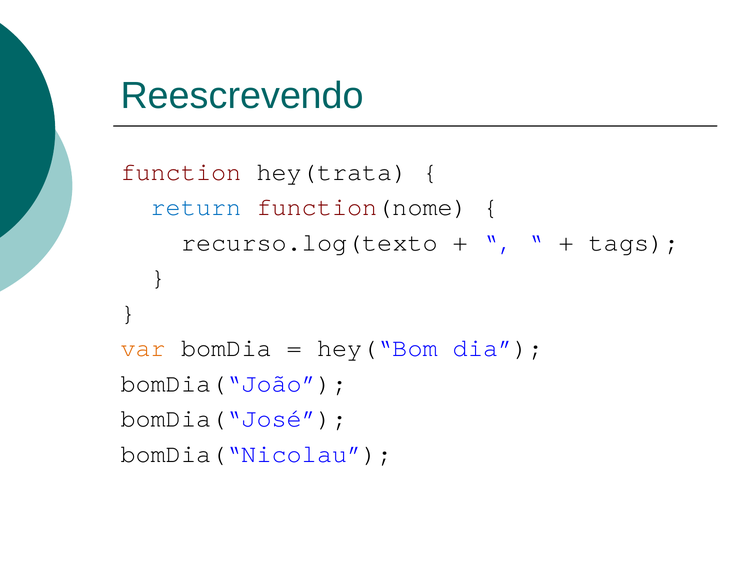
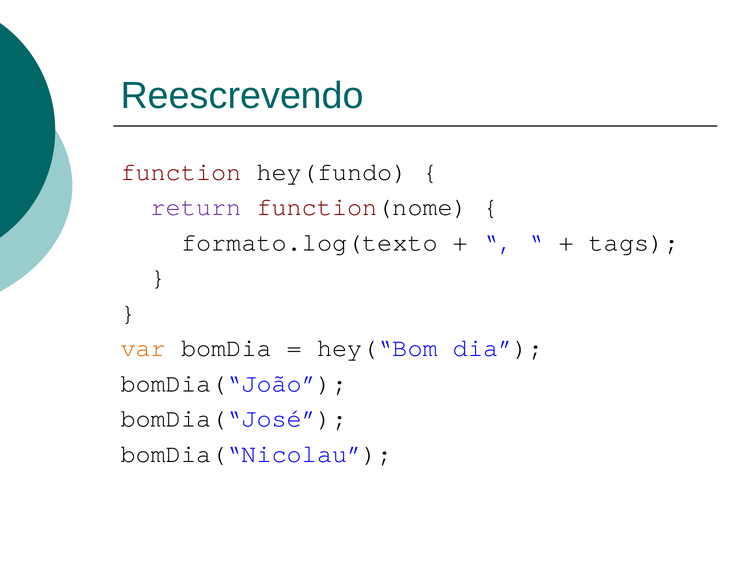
hey(trata: hey(trata -> hey(fundo
return colour: blue -> purple
recurso.log(texto: recurso.log(texto -> formato.log(texto
